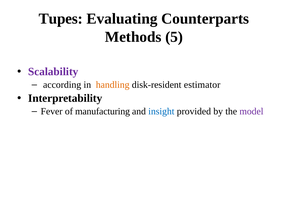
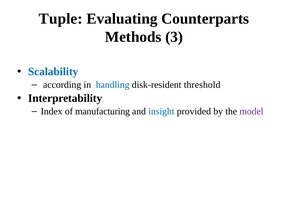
Tupes: Tupes -> Tuple
5: 5 -> 3
Scalability colour: purple -> blue
handling colour: orange -> blue
estimator: estimator -> threshold
Fever: Fever -> Index
